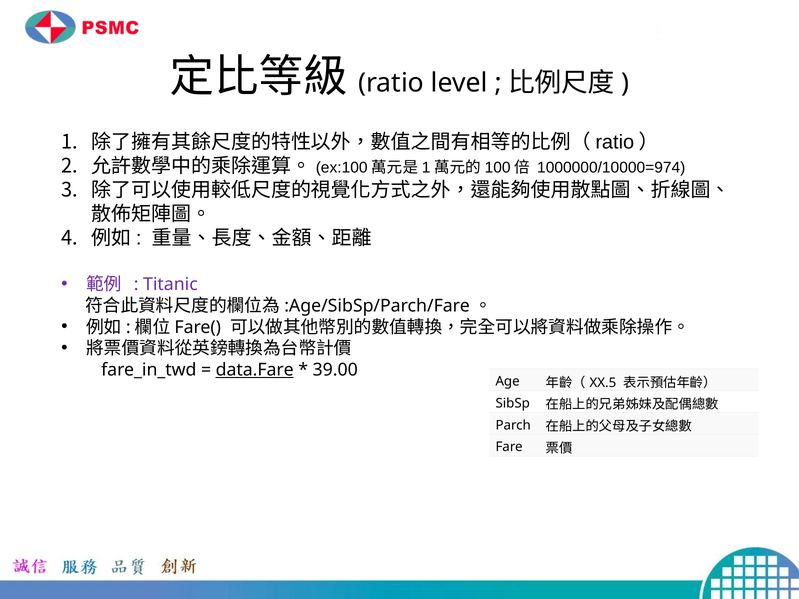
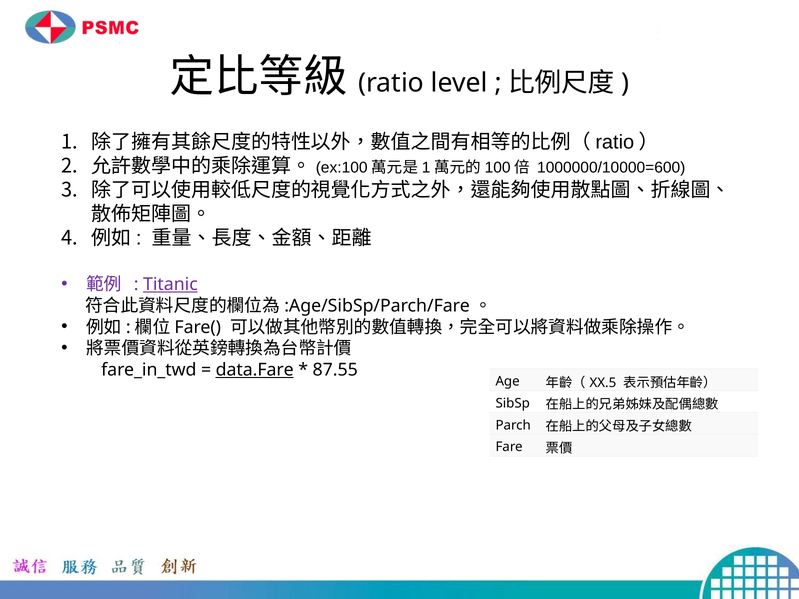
1000000/10000=974: 1000000/10000=974 -> 1000000/10000=600
Titanic underline: none -> present
39.00: 39.00 -> 87.55
